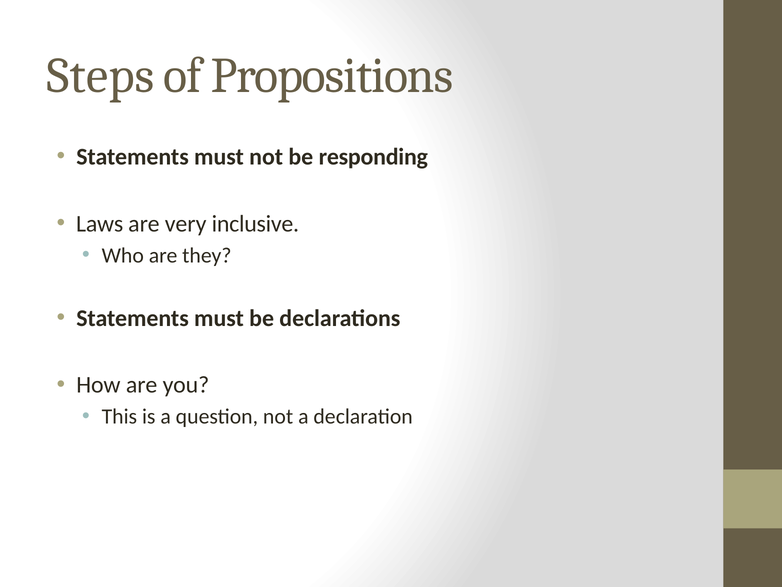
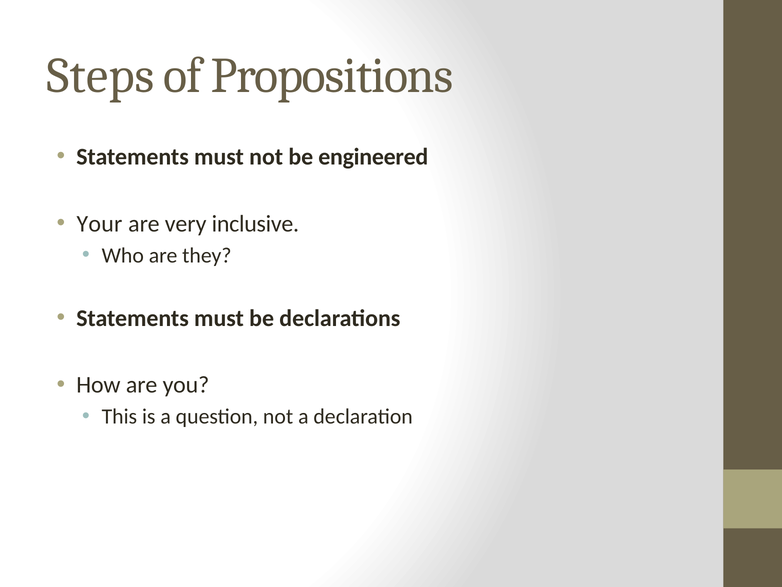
responding: responding -> engineered
Laws: Laws -> Your
